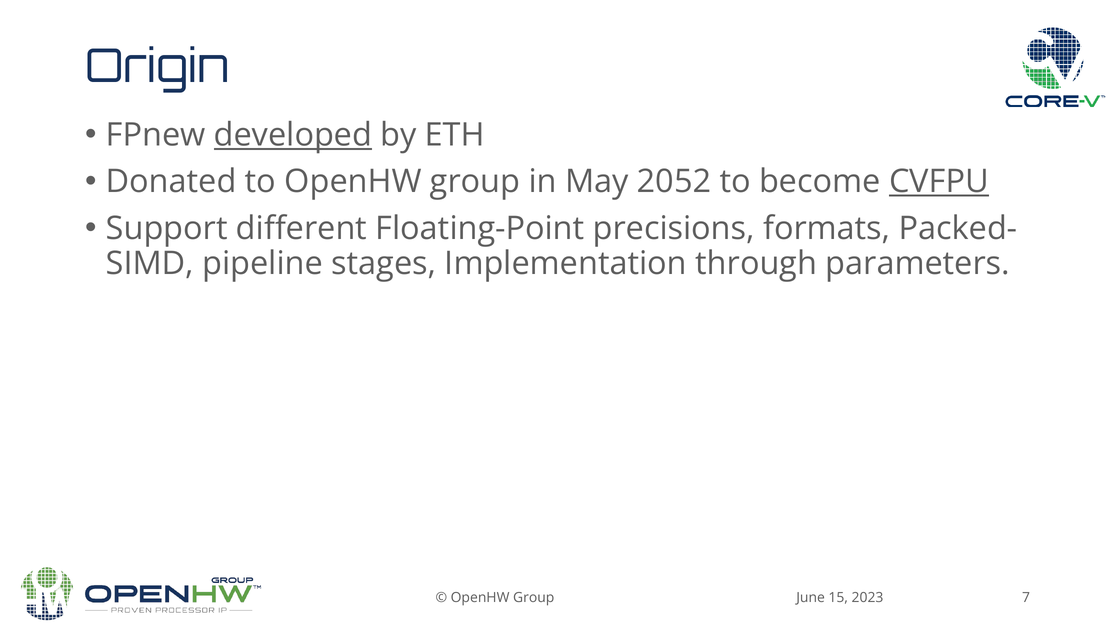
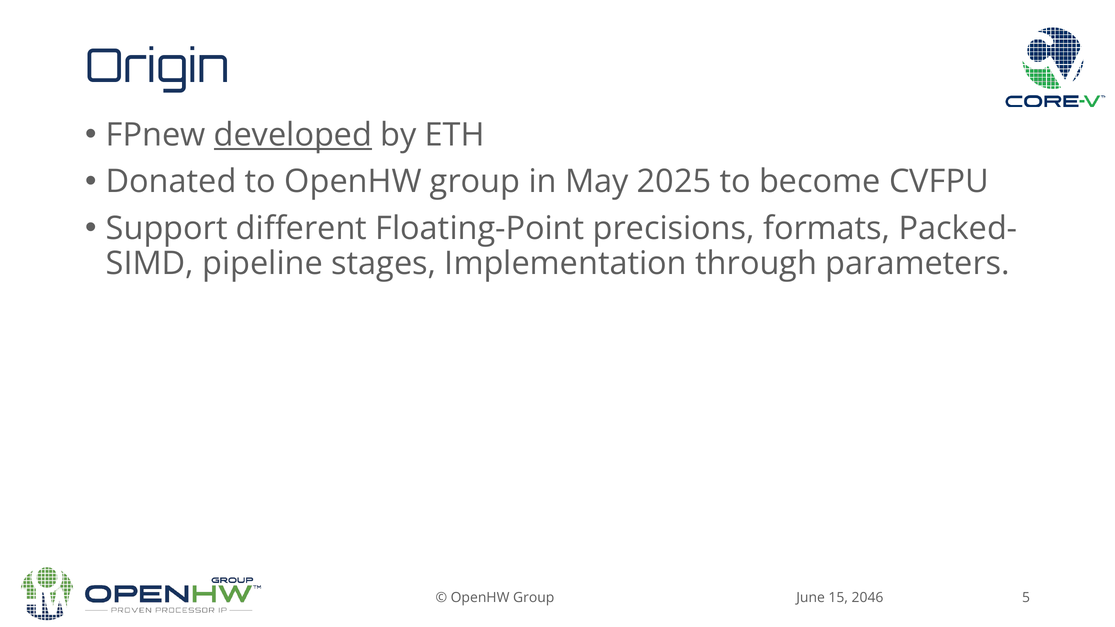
2052: 2052 -> 2025
CVFPU underline: present -> none
7: 7 -> 5
2023: 2023 -> 2046
